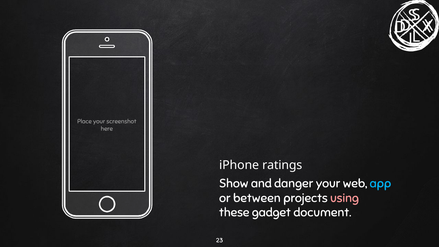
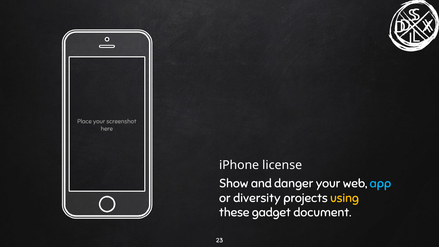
ratings: ratings -> license
between: between -> diversity
using colour: pink -> yellow
